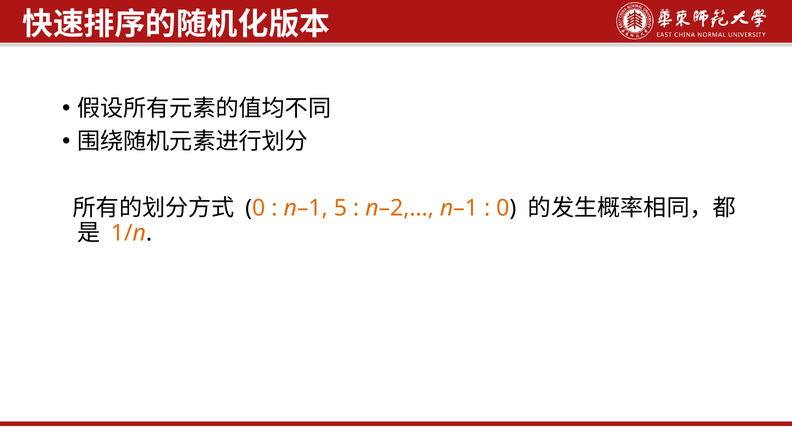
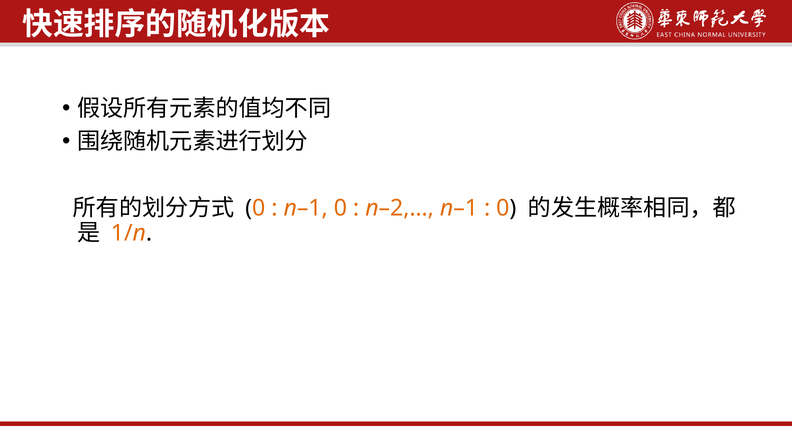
n–1 5: 5 -> 0
